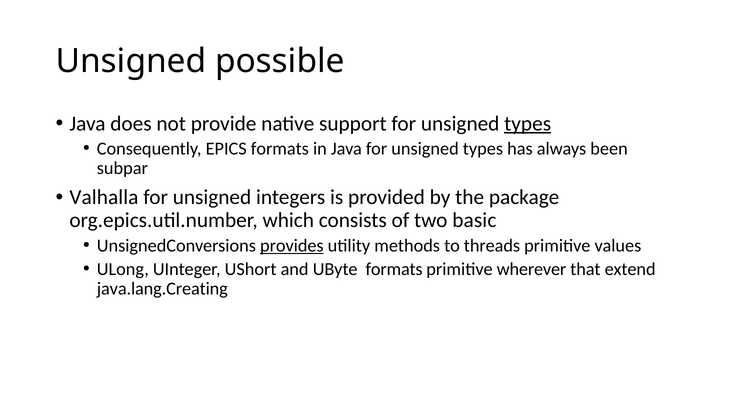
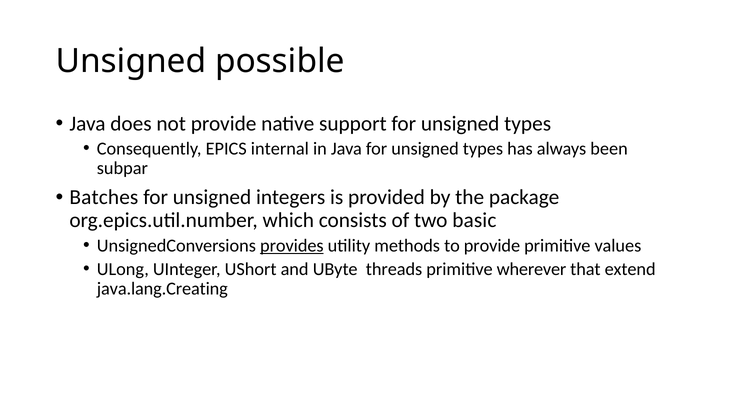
types at (528, 124) underline: present -> none
EPICS formats: formats -> internal
Valhalla: Valhalla -> Batches
to threads: threads -> provide
UByte formats: formats -> threads
